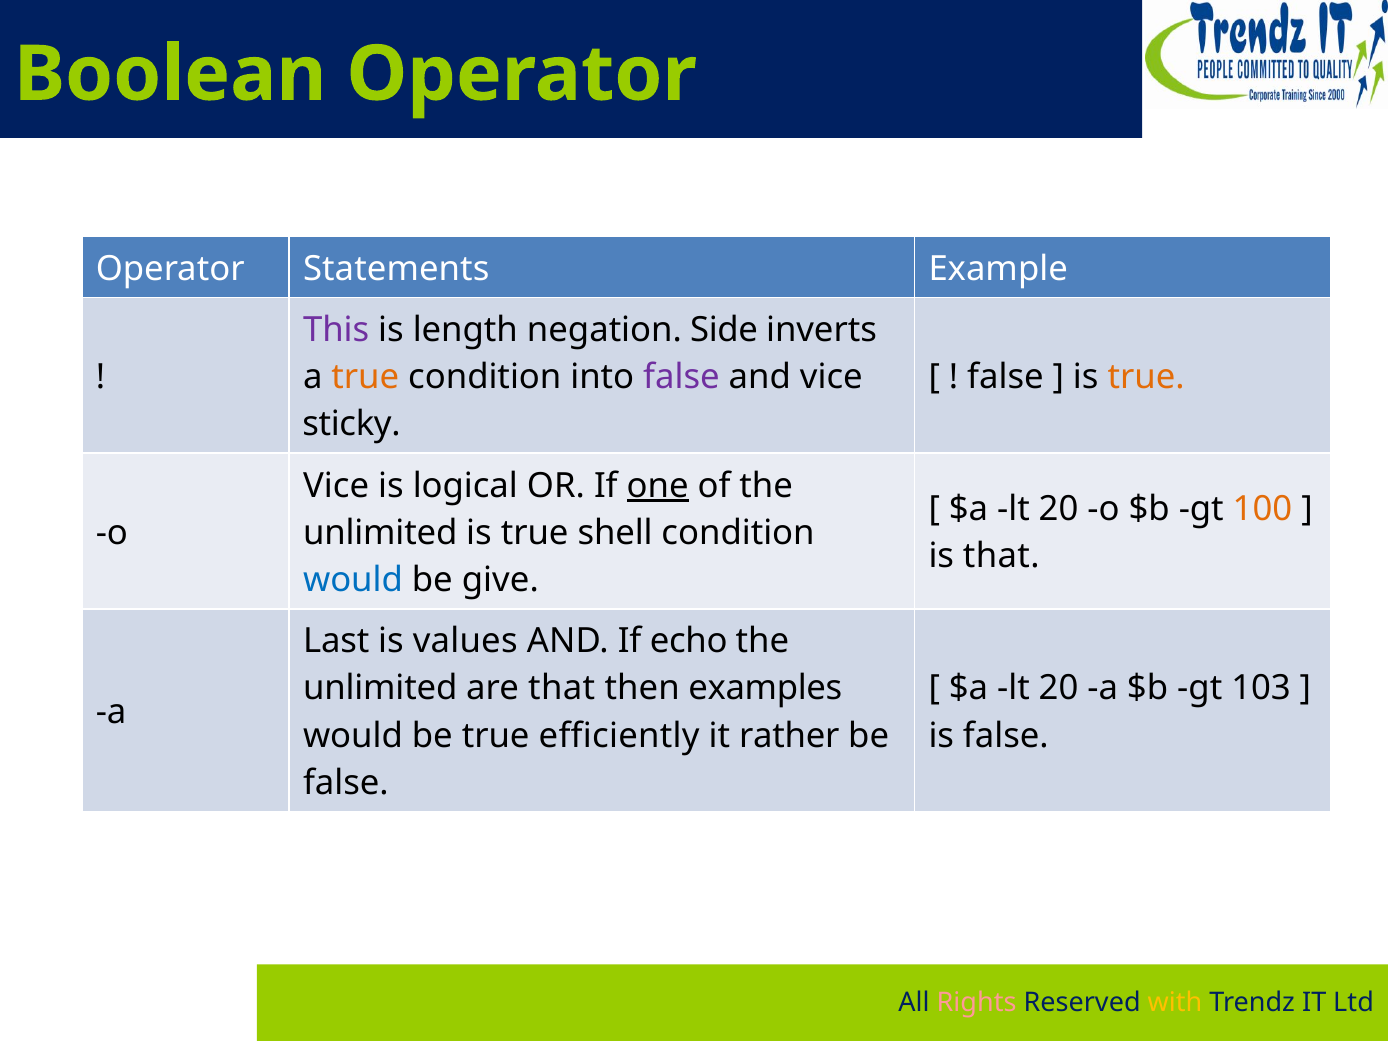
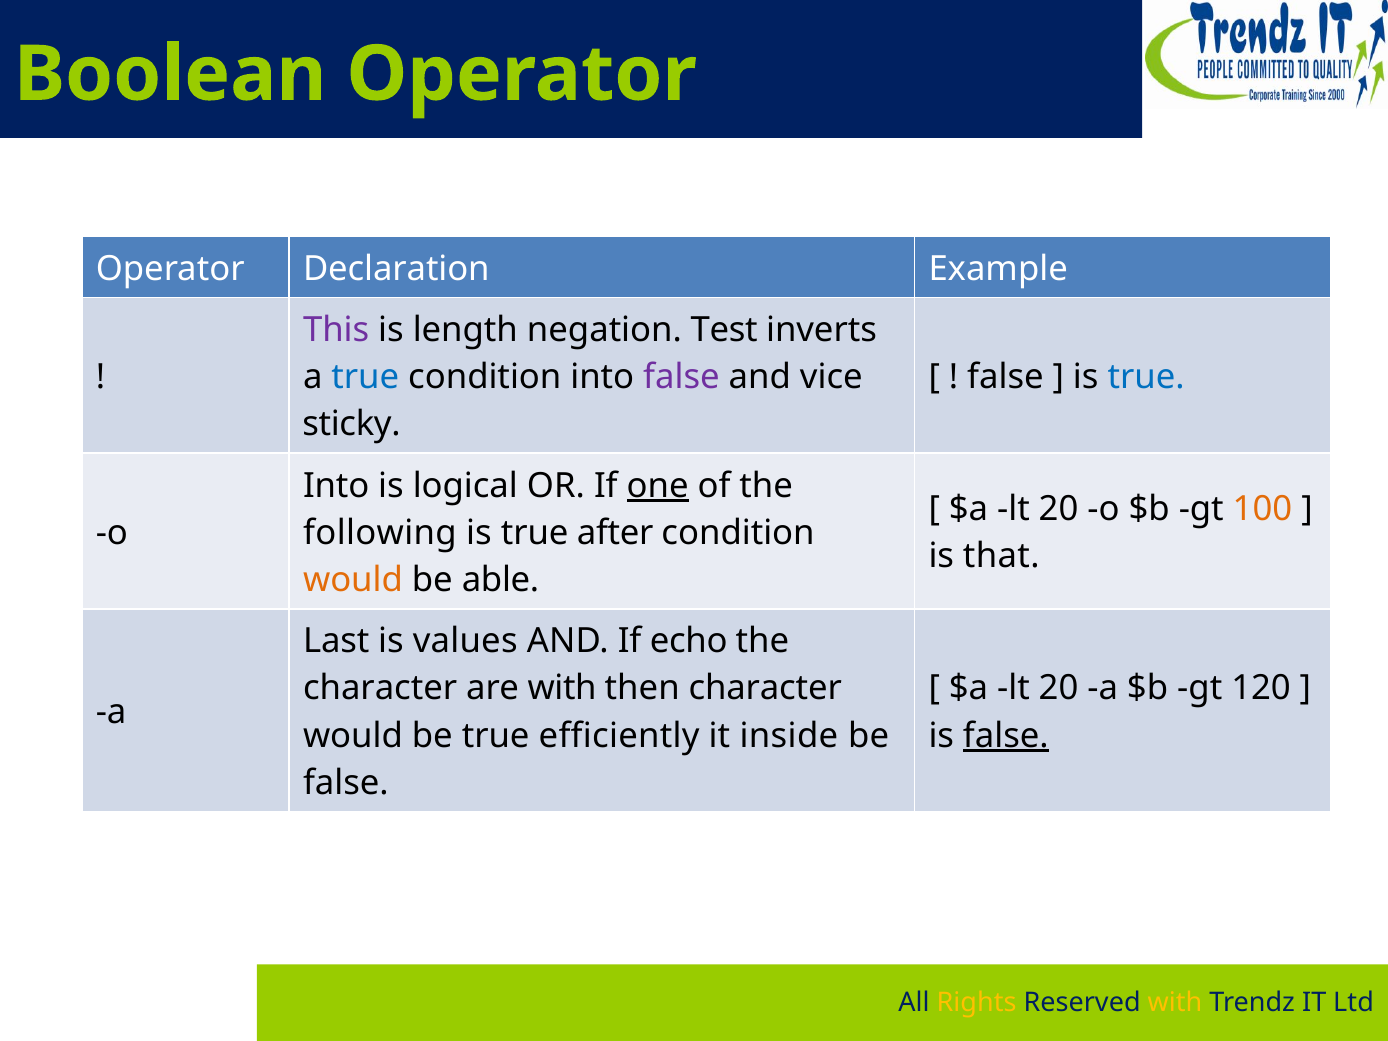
Statements: Statements -> Declaration
Side: Side -> Test
true at (365, 377) colour: orange -> blue
true at (1146, 377) colour: orange -> blue
Vice at (336, 486): Vice -> Into
unlimited at (380, 533): unlimited -> following
shell: shell -> after
would at (353, 580) colour: blue -> orange
give: give -> able
unlimited at (380, 688): unlimited -> character
are that: that -> with
then examples: examples -> character
103: 103 -> 120
rather: rather -> inside
false at (1006, 736) underline: none -> present
Rights colour: pink -> yellow
